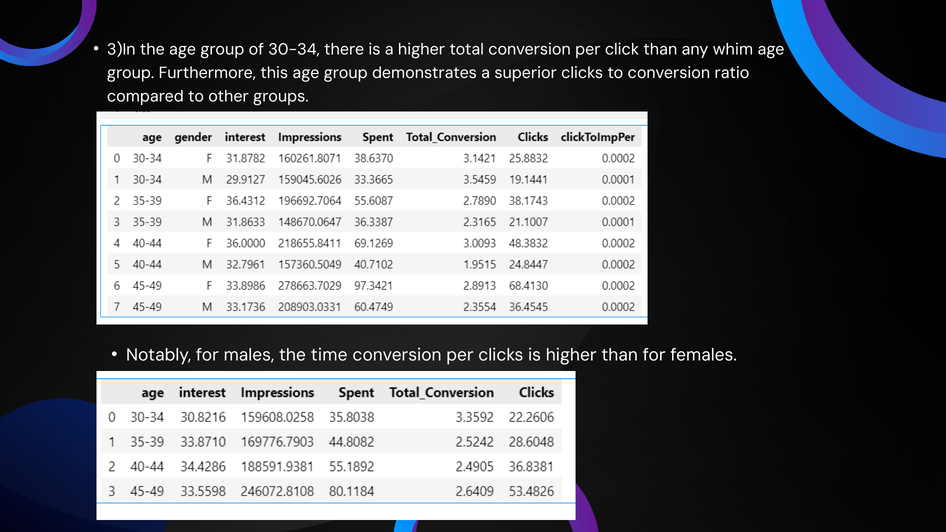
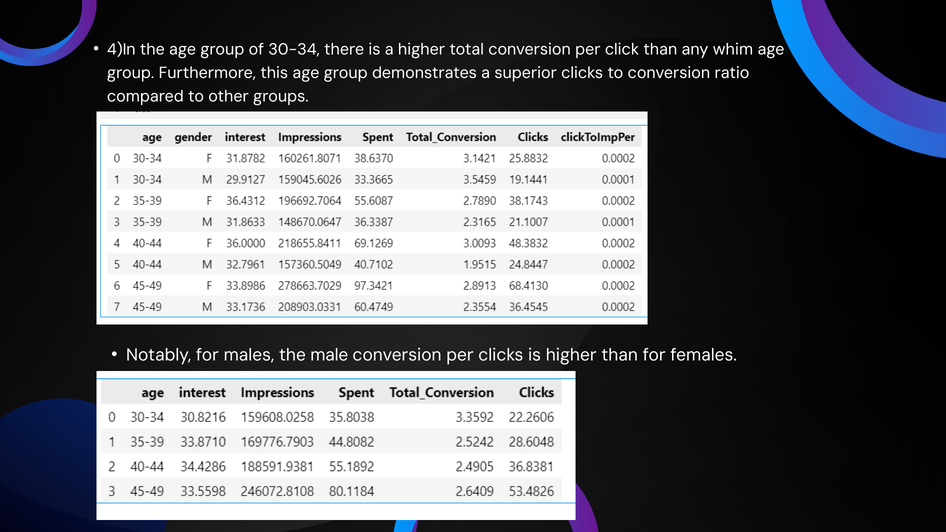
3)In: 3)In -> 4)In
time: time -> male
